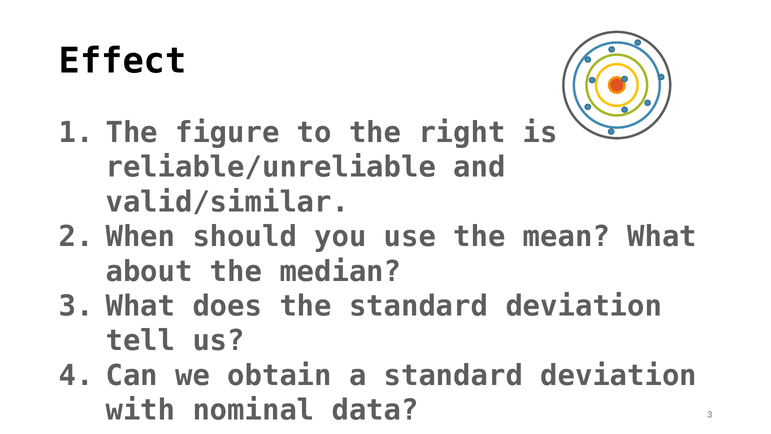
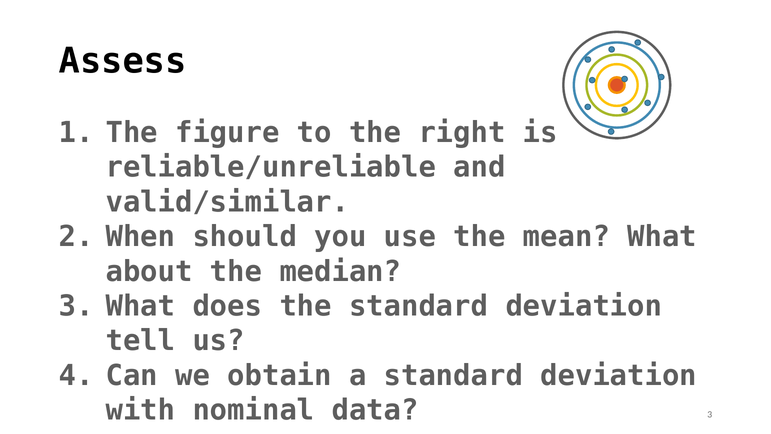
Effect: Effect -> Assess
